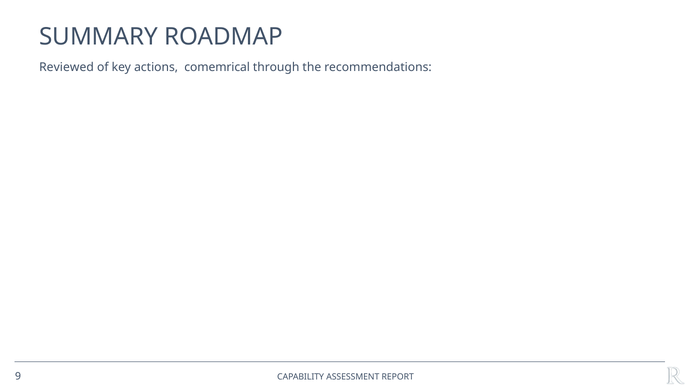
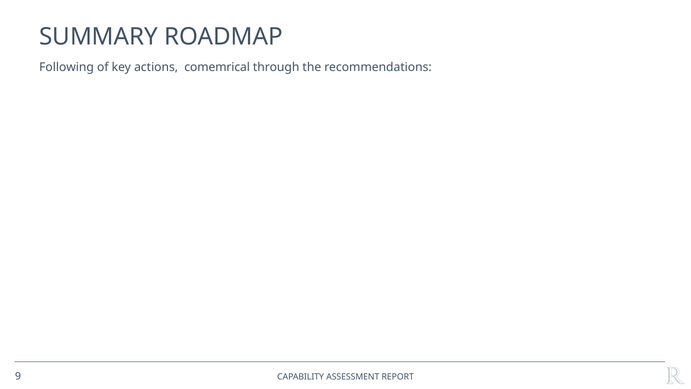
Reviewed: Reviewed -> Following
